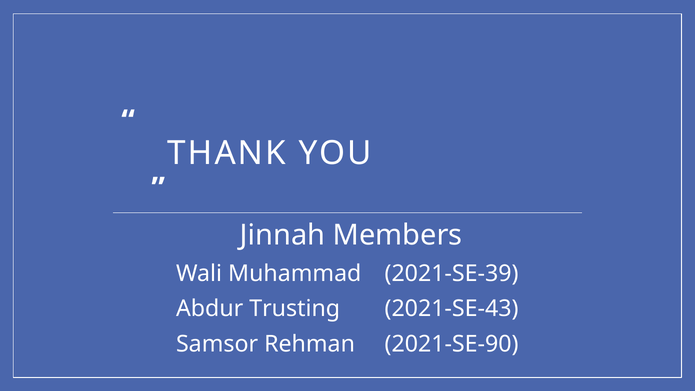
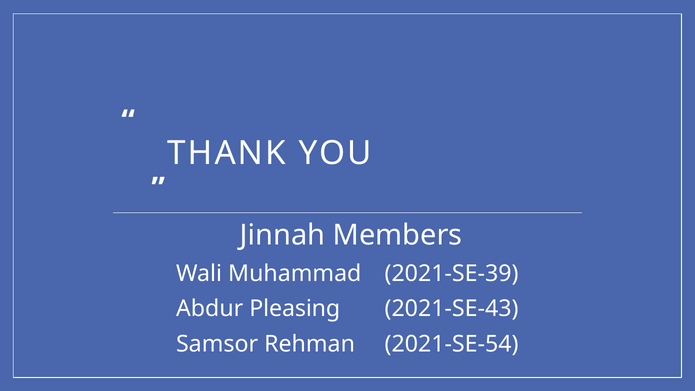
Trusting: Trusting -> Pleasing
2021-SE-90: 2021-SE-90 -> 2021-SE-54
